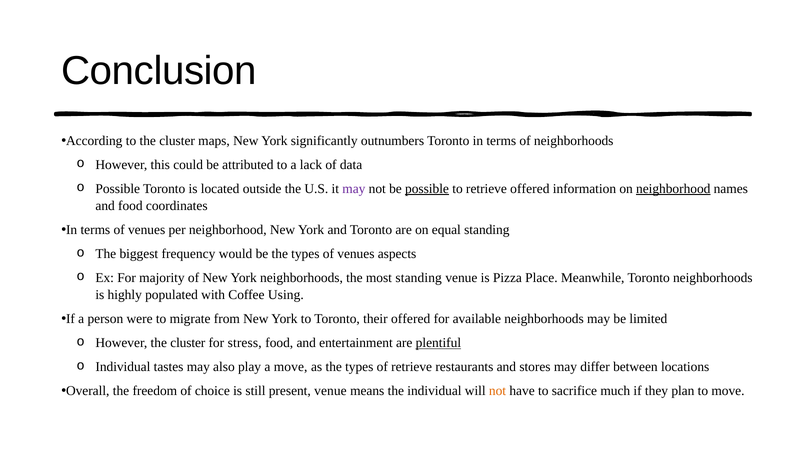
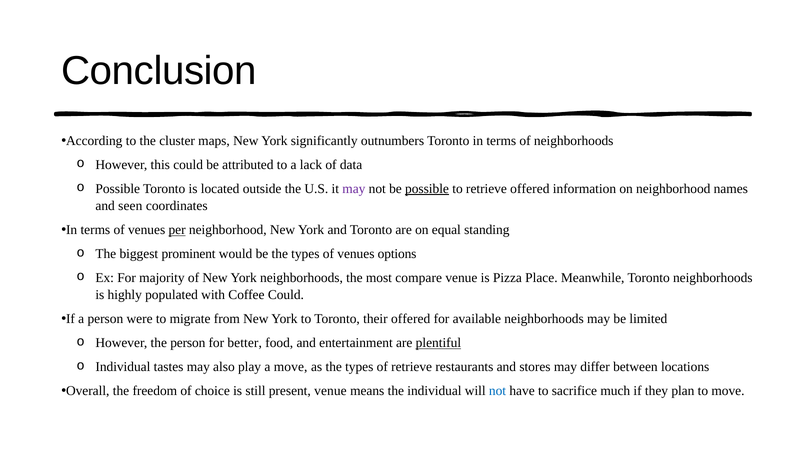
neighborhood at (673, 188) underline: present -> none
and food: food -> seen
per underline: none -> present
frequency: frequency -> prominent
aspects: aspects -> options
most standing: standing -> compare
Coffee Using: Using -> Could
However the cluster: cluster -> person
stress: stress -> better
not at (498, 390) colour: orange -> blue
